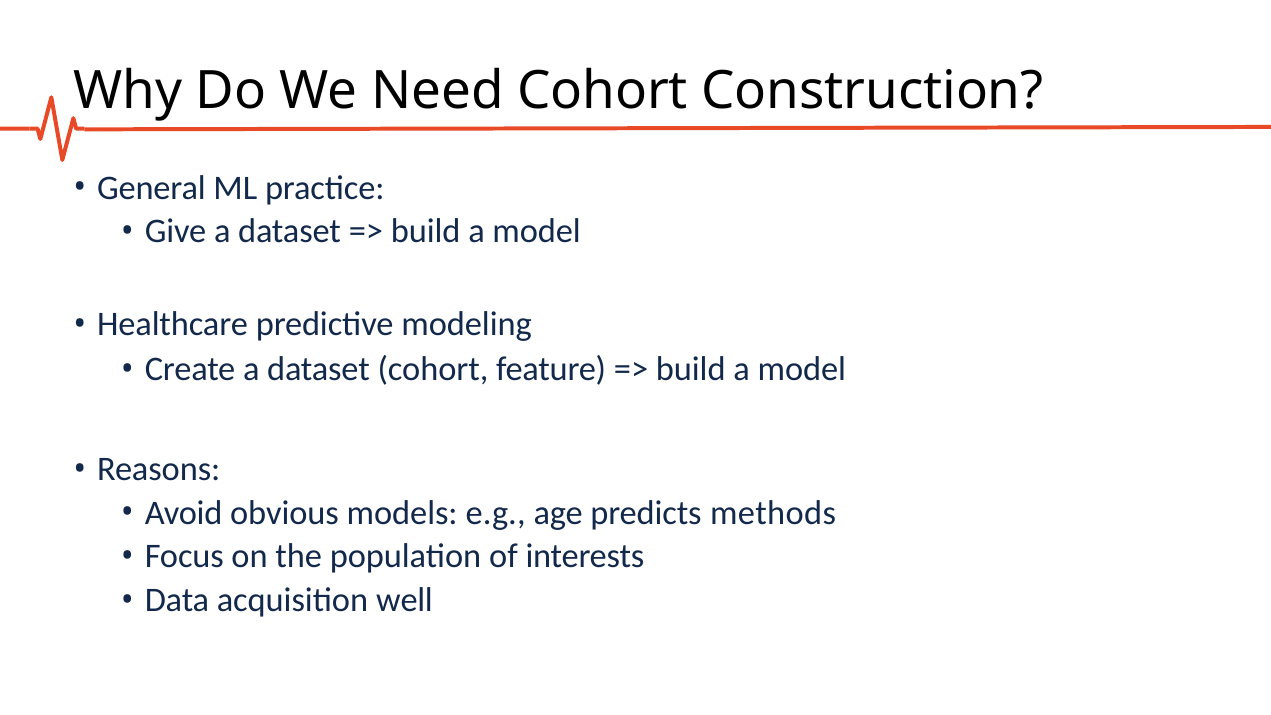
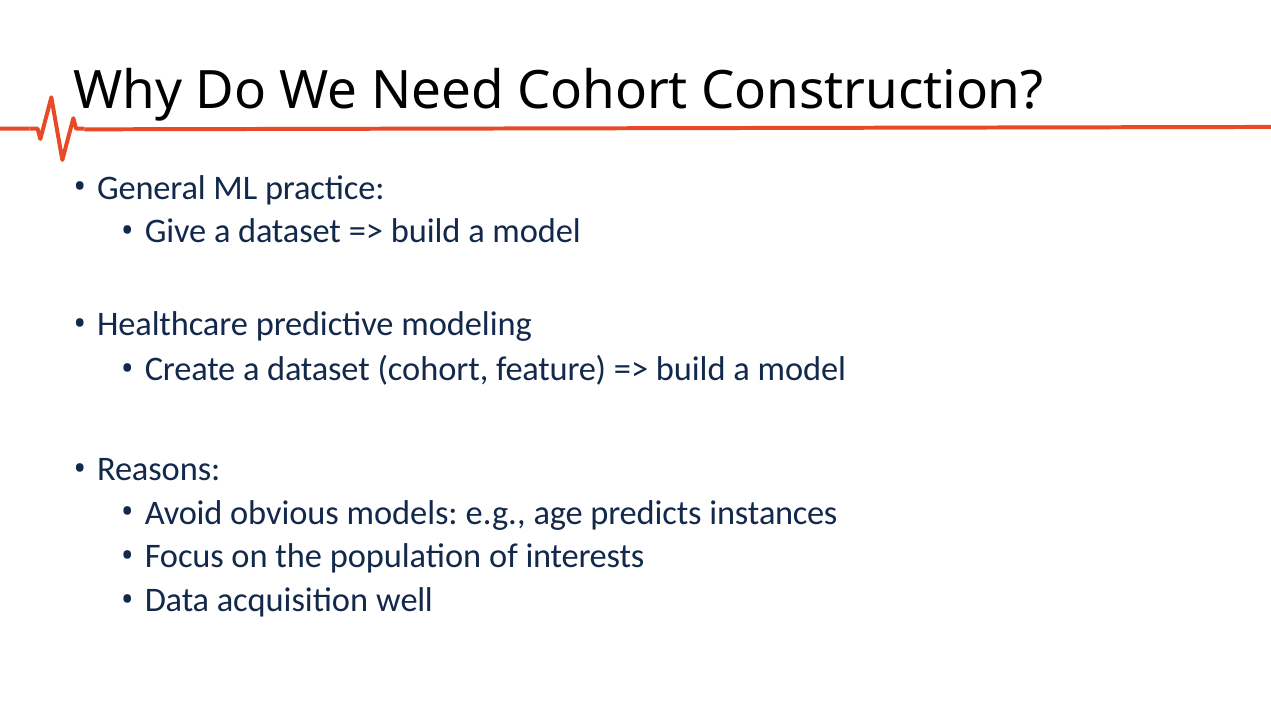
methods: methods -> instances
